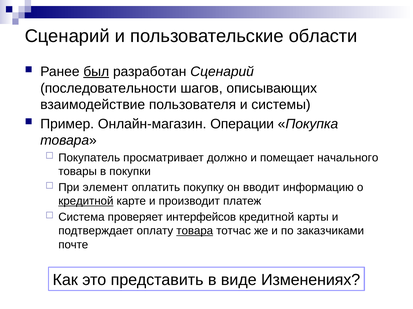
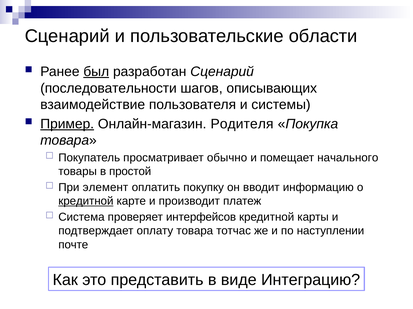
Пример underline: none -> present
Операции: Операции -> Родителя
должно: должно -> обычно
покупки: покупки -> простой
товара at (195, 231) underline: present -> none
заказчиками: заказчиками -> наступлении
Изменениях: Изменениях -> Интеграцию
